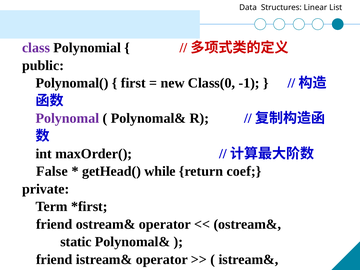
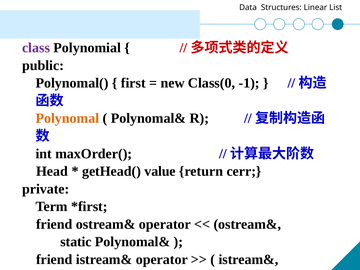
Polynomal colour: purple -> orange
False: False -> Head
while: while -> value
coef: coef -> cerr
